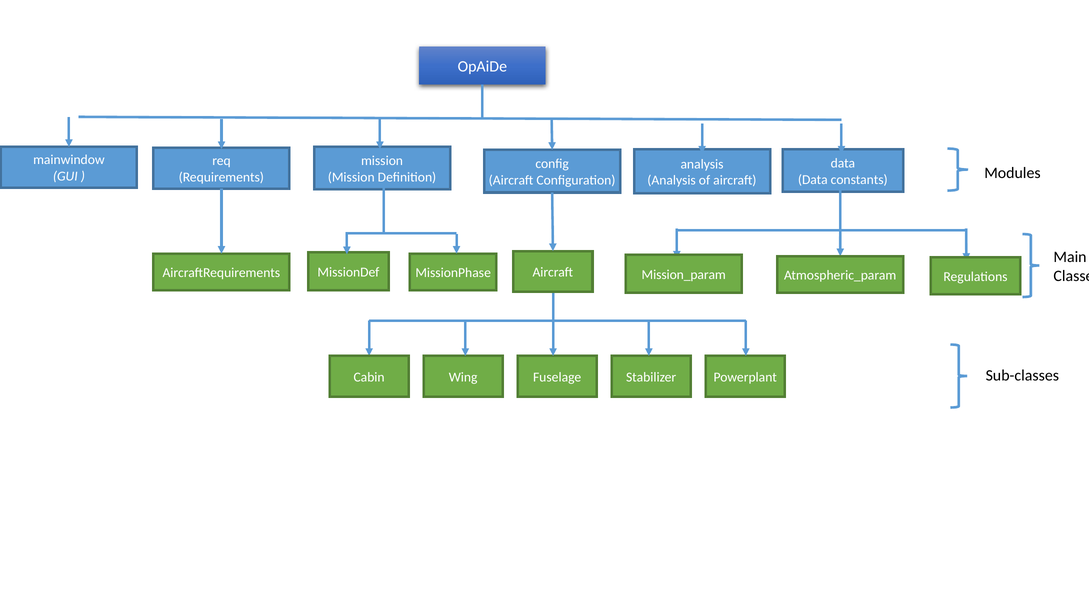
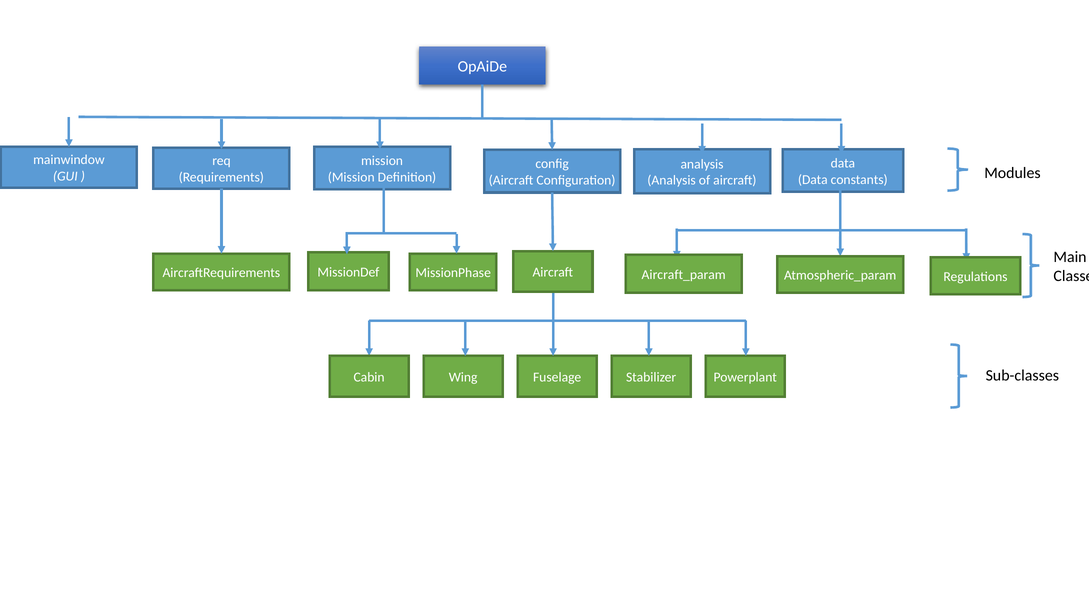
Mission_param: Mission_param -> Aircraft_param
